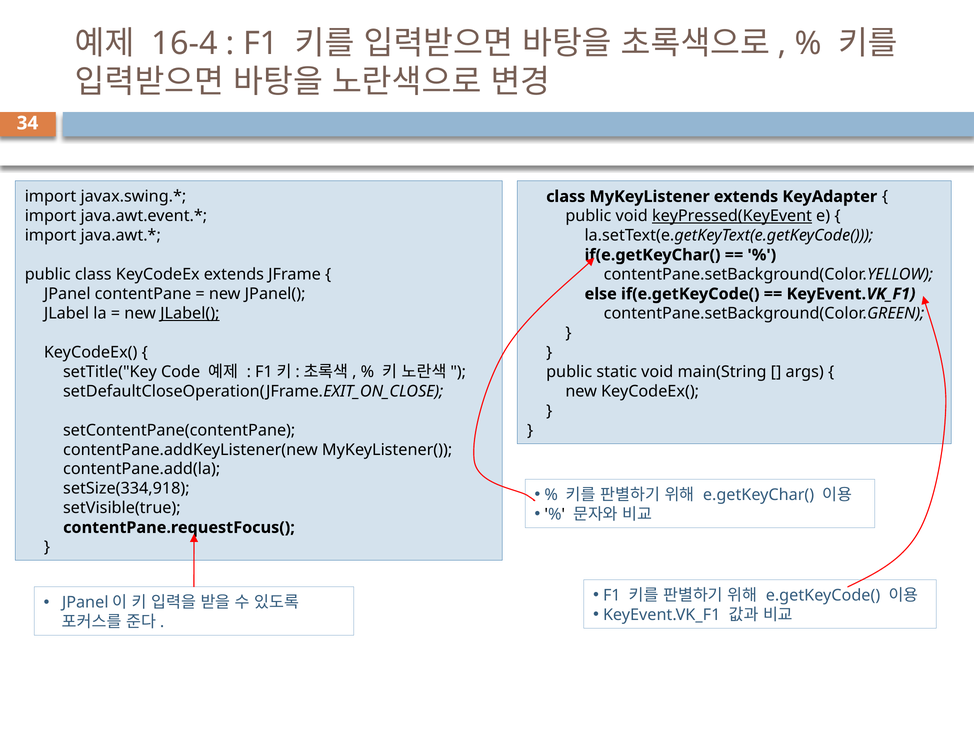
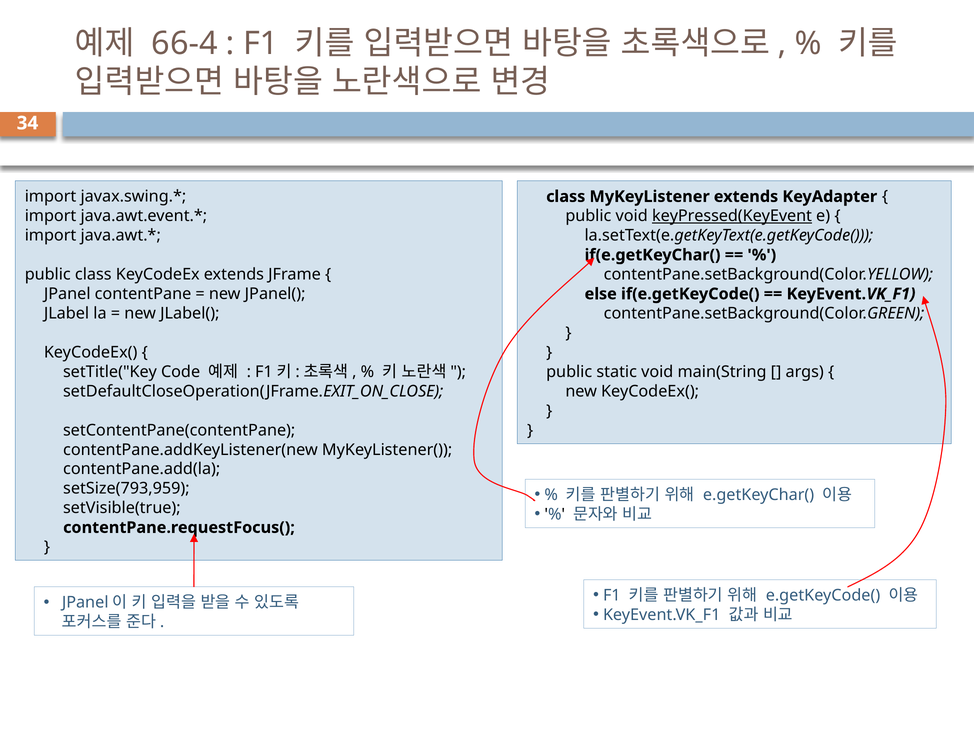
16-4: 16-4 -> 66-4
JLabel( underline: present -> none
setSize(334,918: setSize(334,918 -> setSize(793,959
